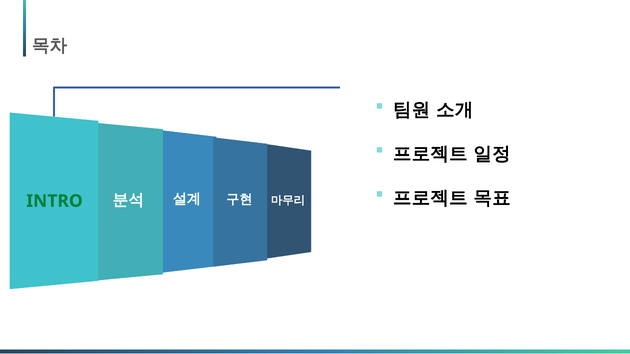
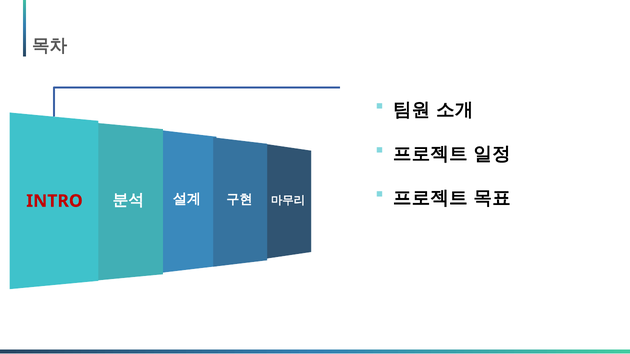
INTRO colour: green -> red
